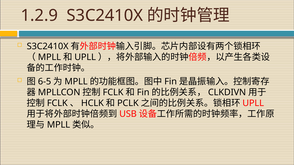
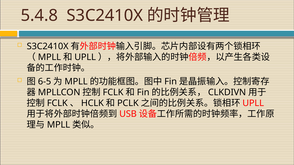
1.2.9: 1.2.9 -> 5.4.8
